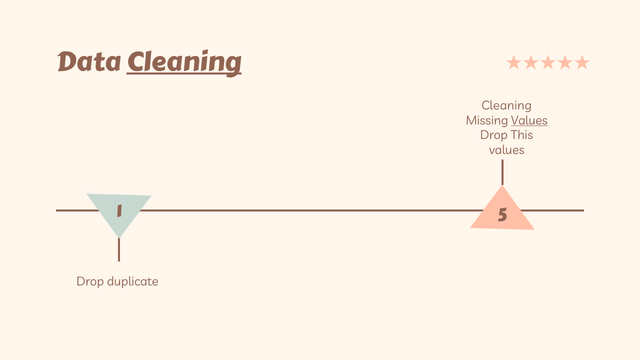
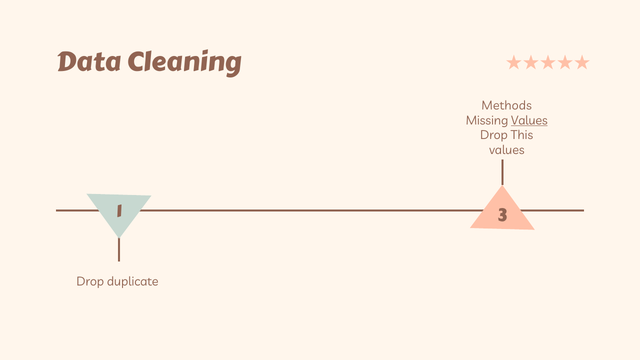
Cleaning at (184, 62) underline: present -> none
Cleaning at (507, 105): Cleaning -> Methods
5: 5 -> 3
